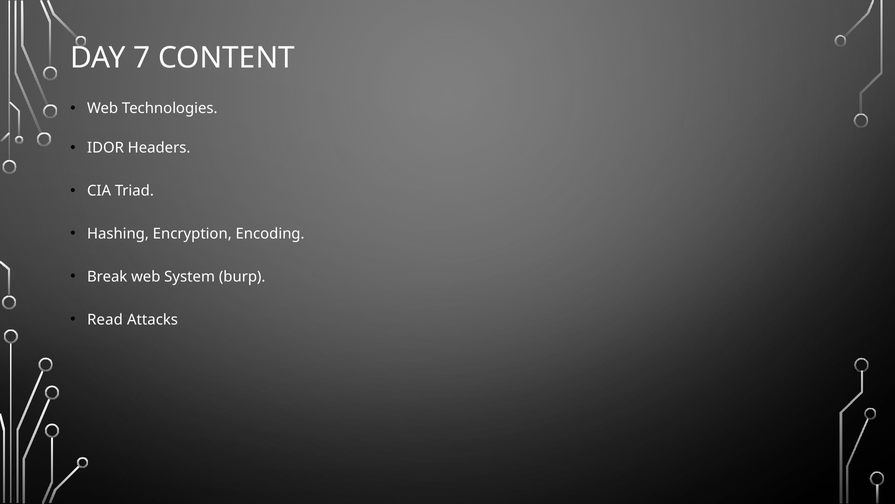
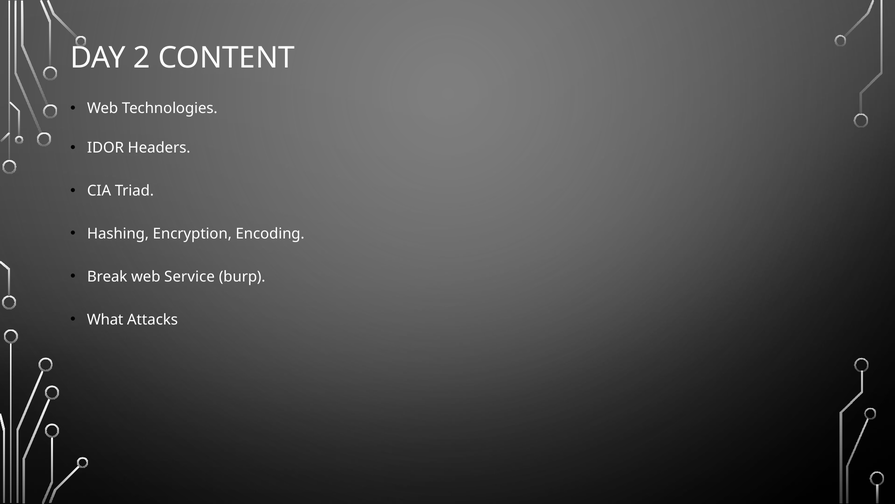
7: 7 -> 2
System: System -> Service
Read: Read -> What
